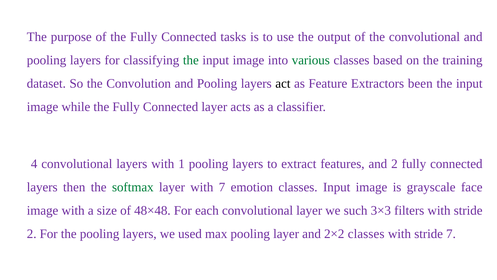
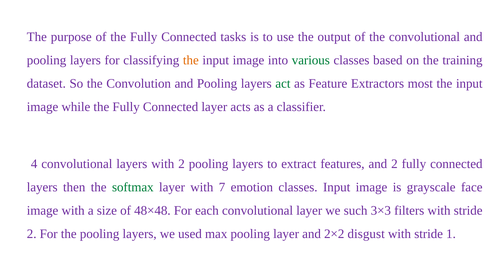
the at (191, 60) colour: green -> orange
act colour: black -> green
been: been -> most
with 1: 1 -> 2
2×2 classes: classes -> disgust
stride 7: 7 -> 1
